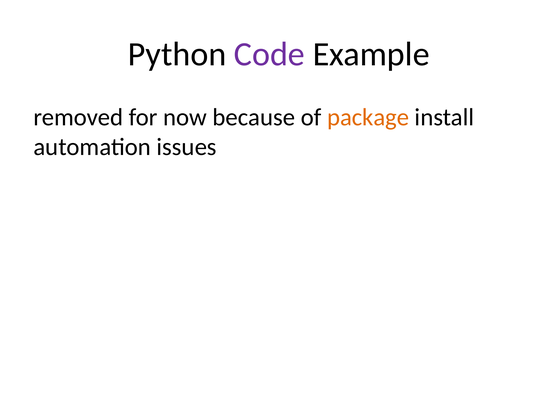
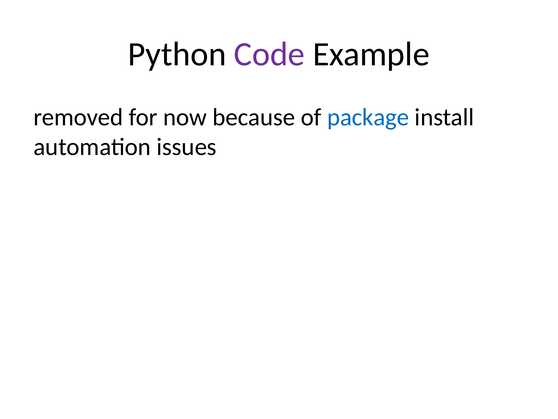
package colour: orange -> blue
